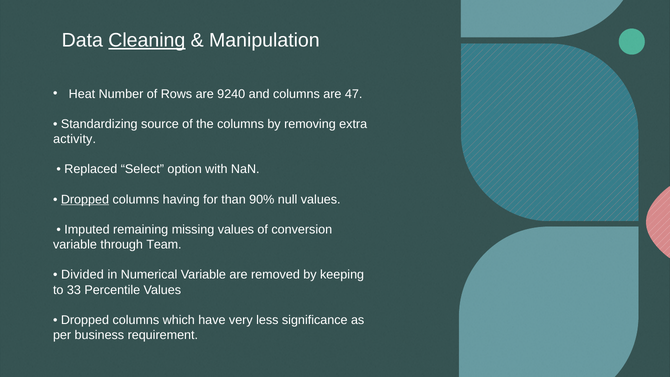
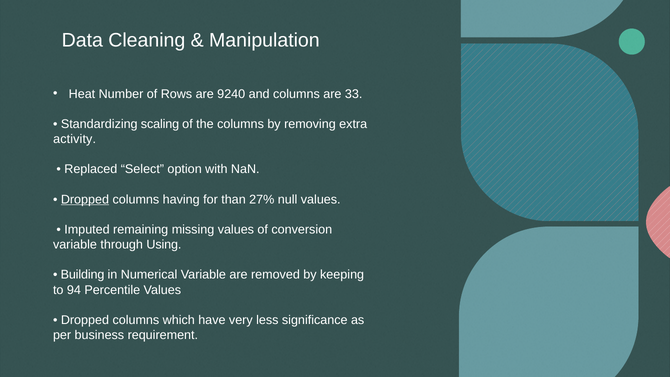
Cleaning underline: present -> none
47: 47 -> 33
source: source -> scaling
90%: 90% -> 27%
Team: Team -> Using
Divided: Divided -> Building
33: 33 -> 94
